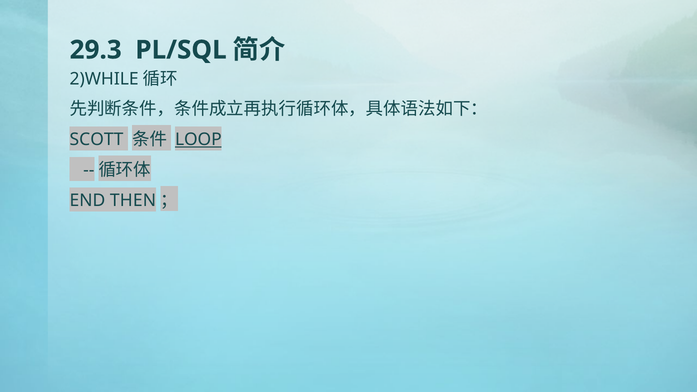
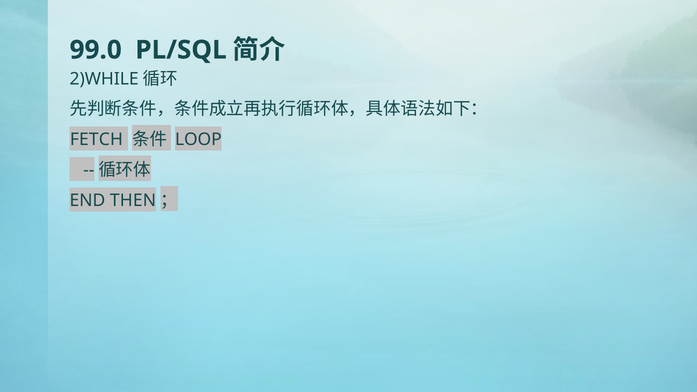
29.3: 29.3 -> 99.0
SCOTT: SCOTT -> FETCH
LOOP underline: present -> none
